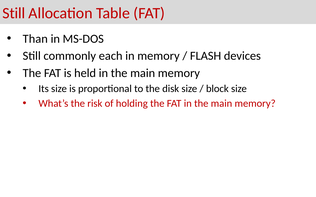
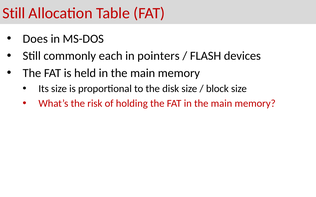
Than: Than -> Does
in memory: memory -> pointers
